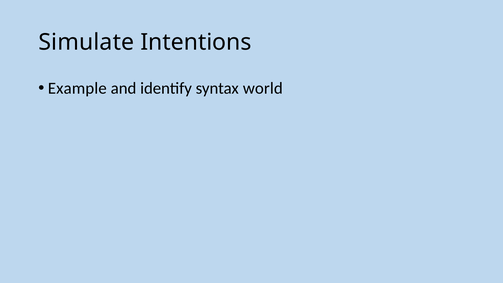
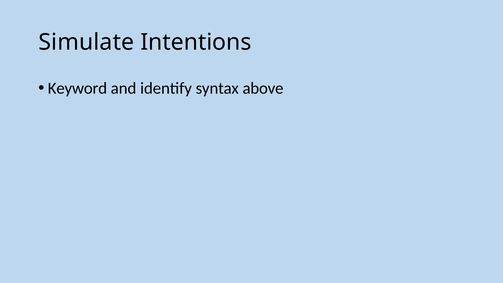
Example: Example -> Keyword
world: world -> above
